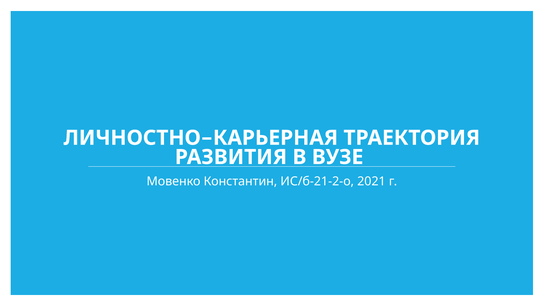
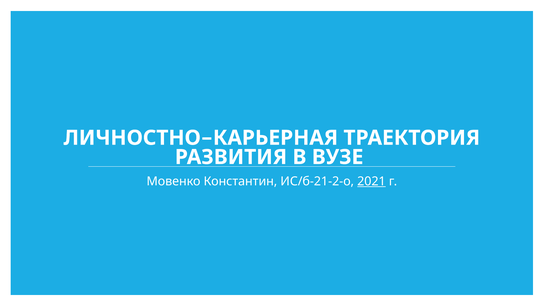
2021 underline: none -> present
